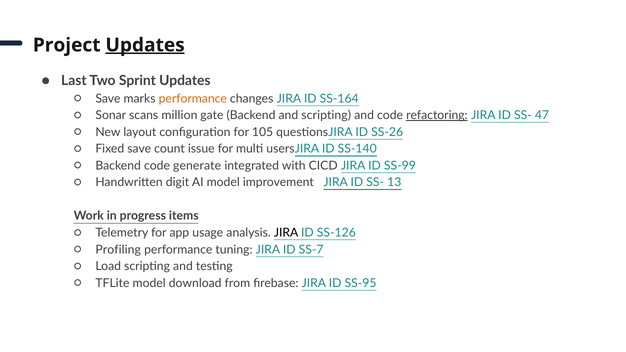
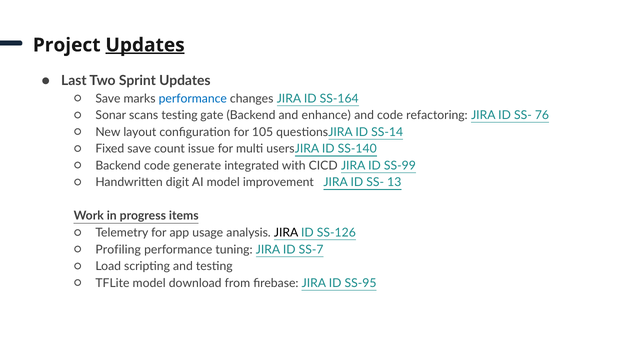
performance at (193, 99) colour: orange -> blue
scans million: million -> testing
and scripting: scripting -> enhance
refactoring underline: present -> none
47: 47 -> 76
SS-26: SS-26 -> SS-14
